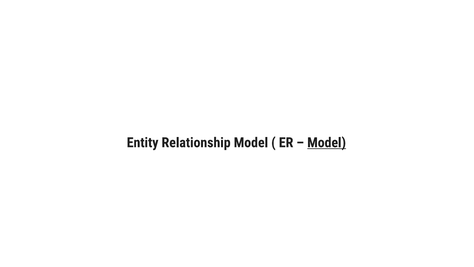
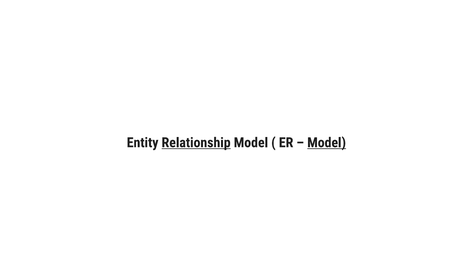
Relationship underline: none -> present
